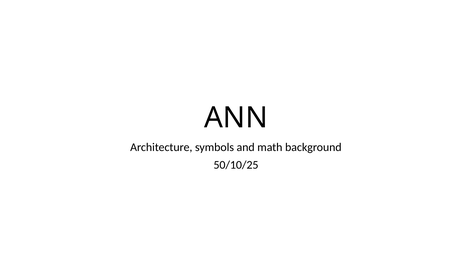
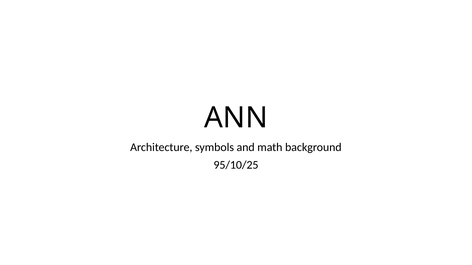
50/10/25: 50/10/25 -> 95/10/25
